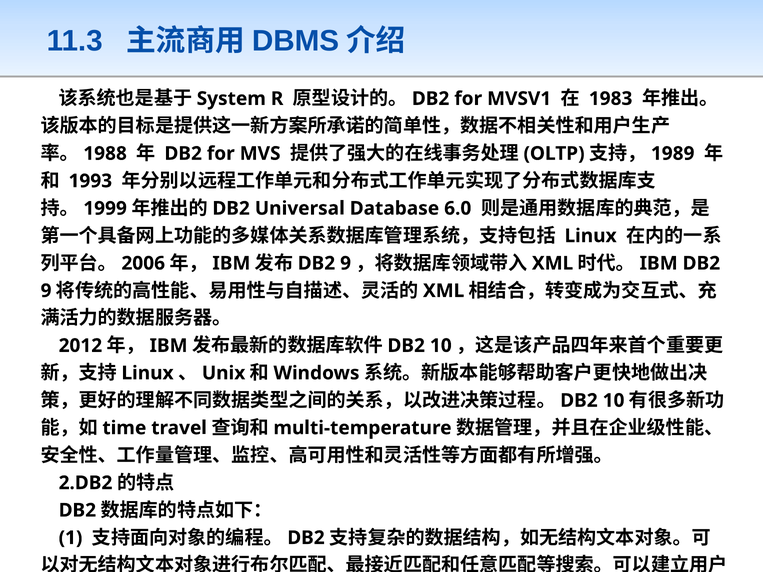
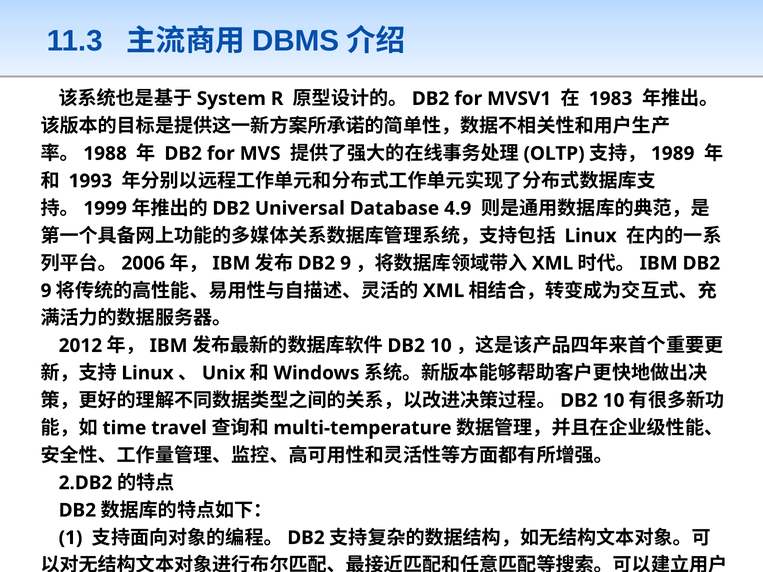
6.0: 6.0 -> 4.9
